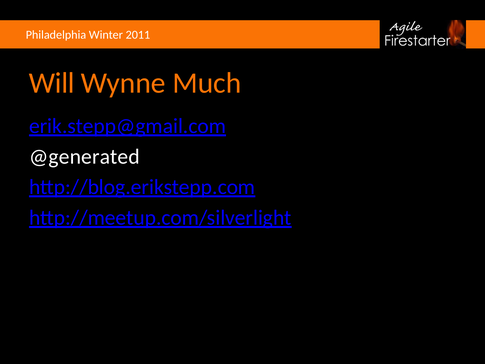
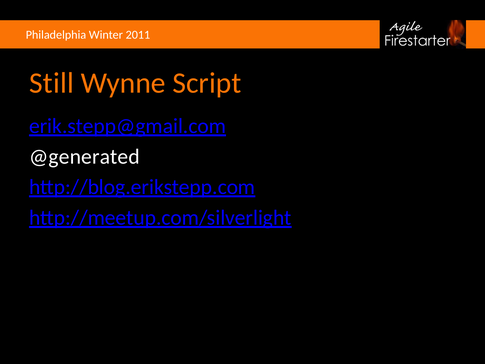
Will: Will -> Still
Much: Much -> Script
